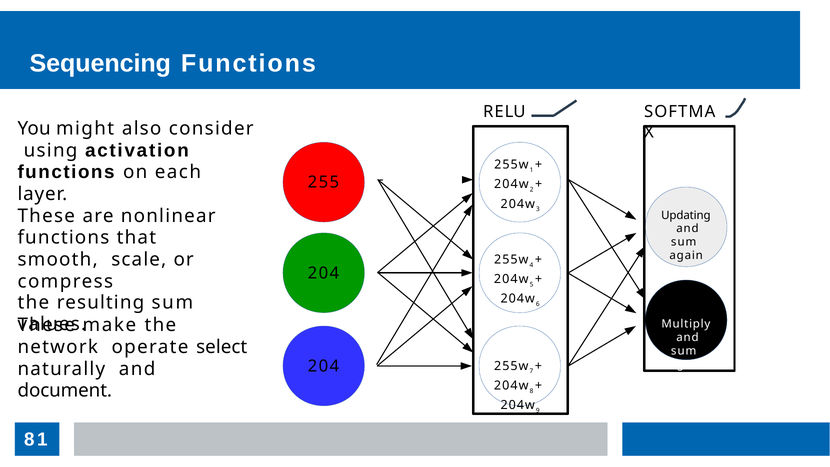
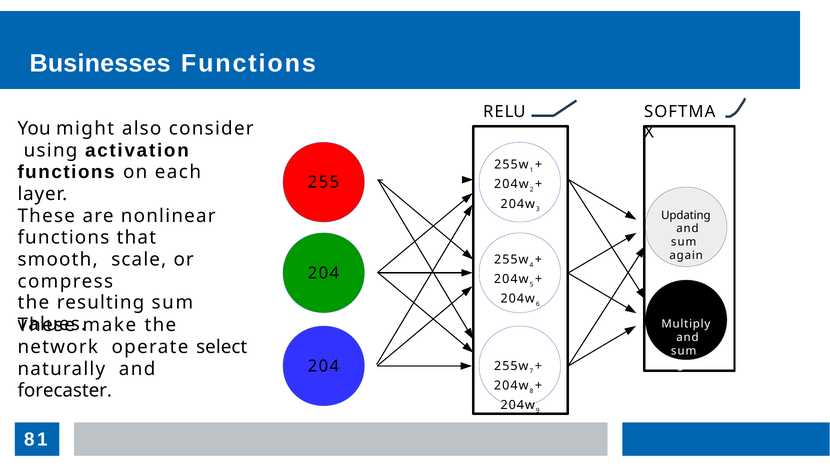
Sequencing: Sequencing -> Businesses
document: document -> forecaster
